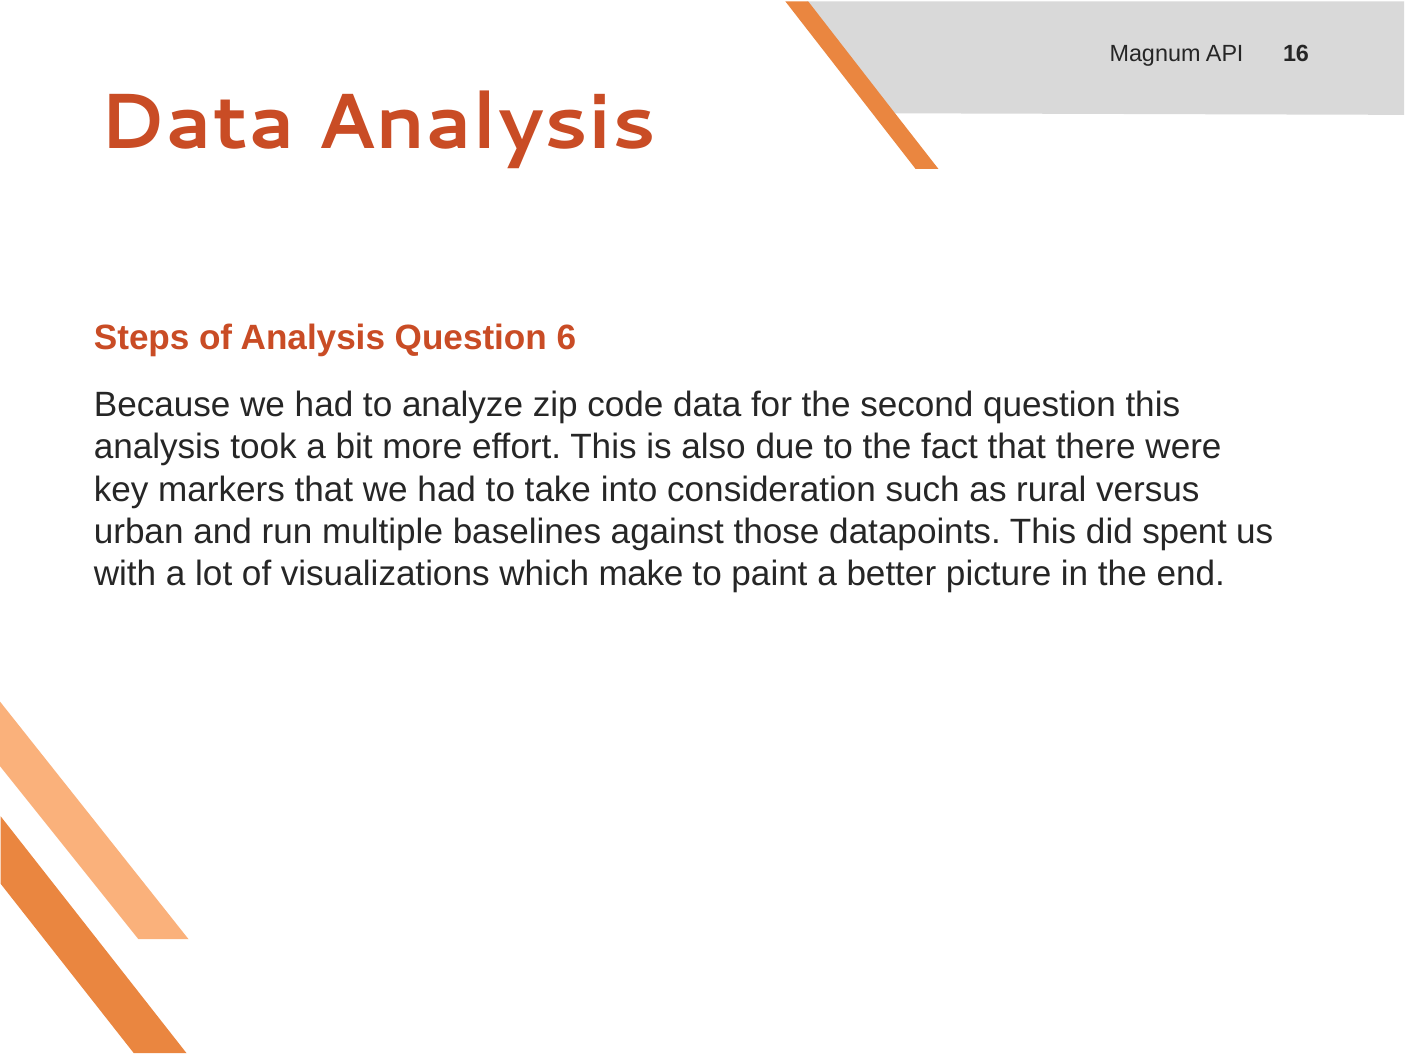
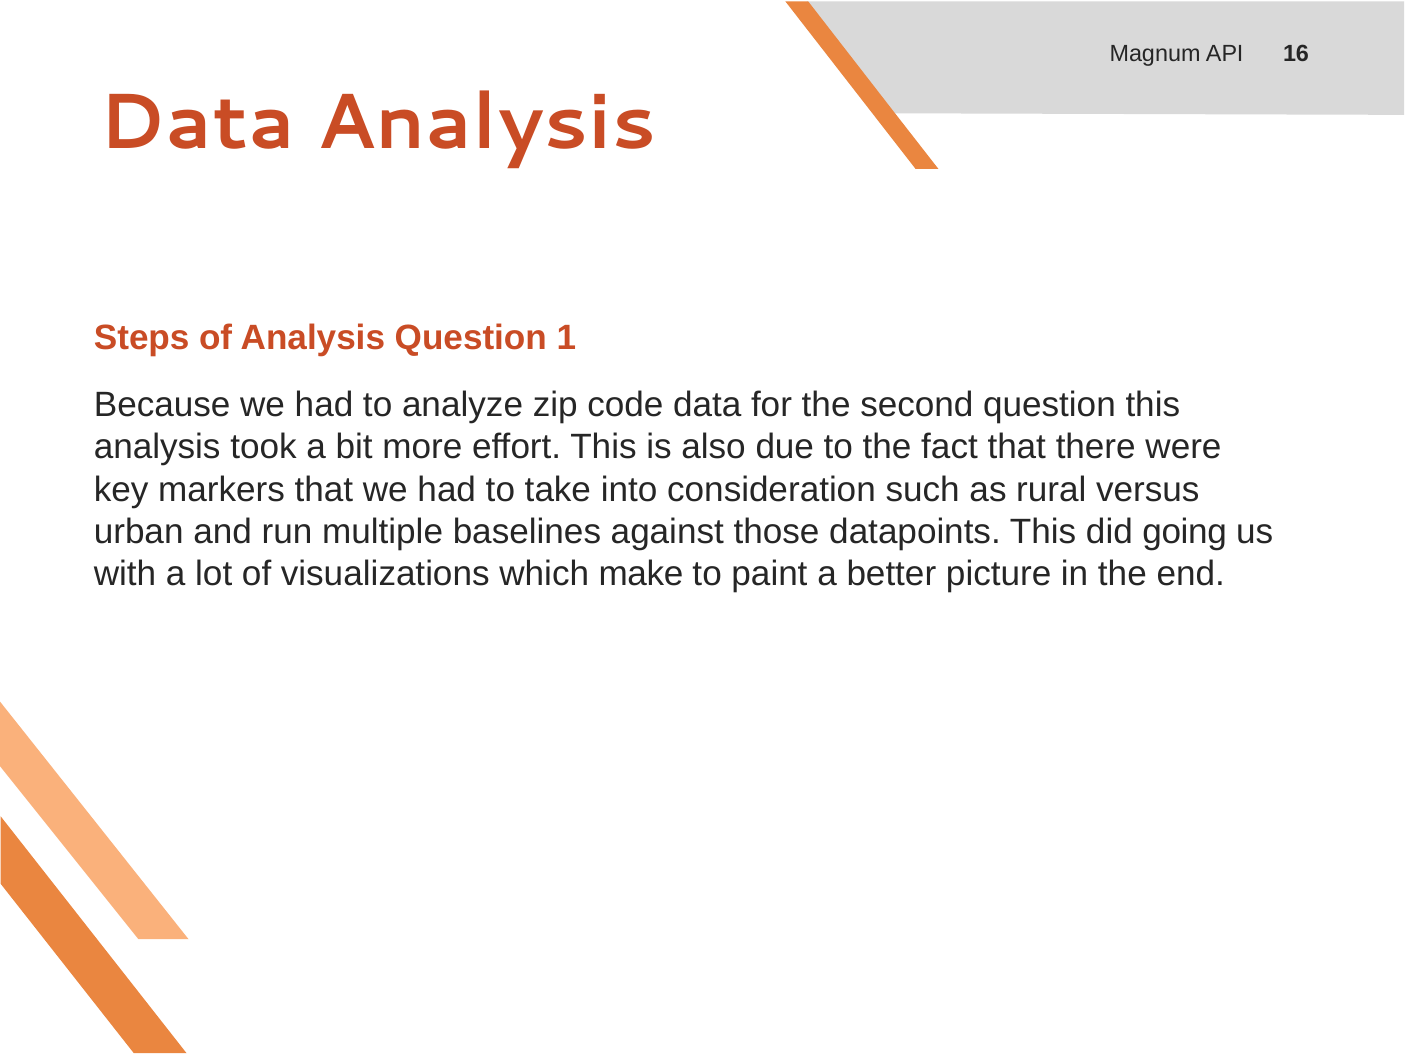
6: 6 -> 1
spent: spent -> going
